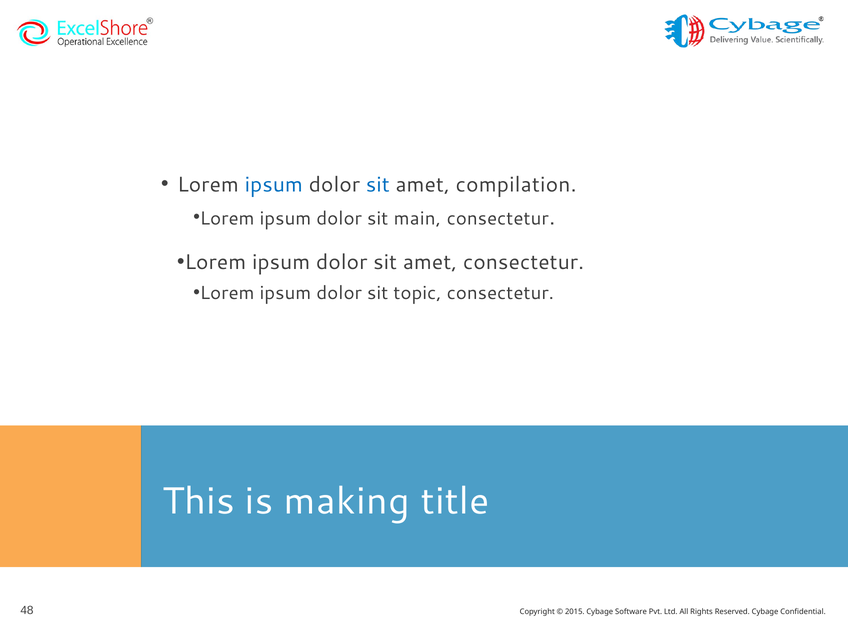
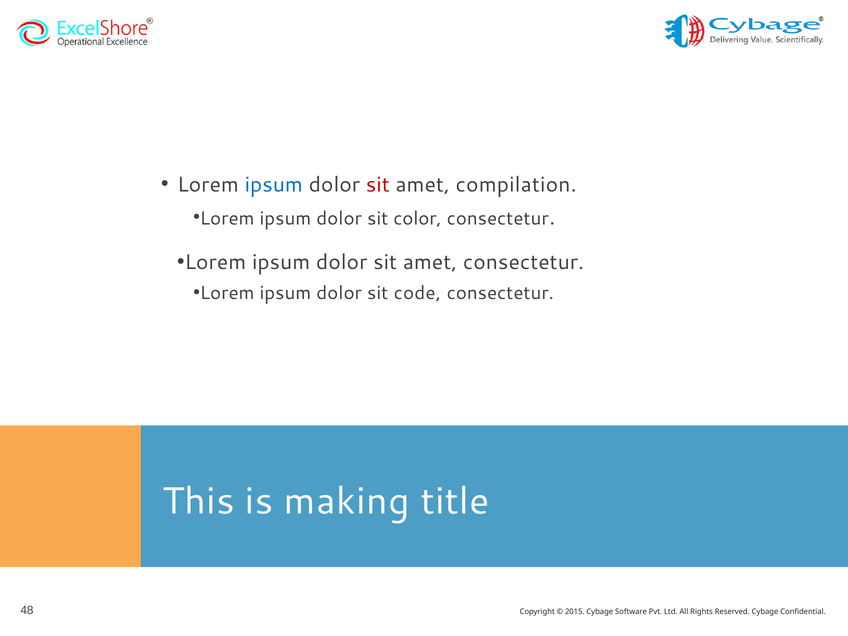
sit at (378, 185) colour: blue -> red
main: main -> color
topic: topic -> code
